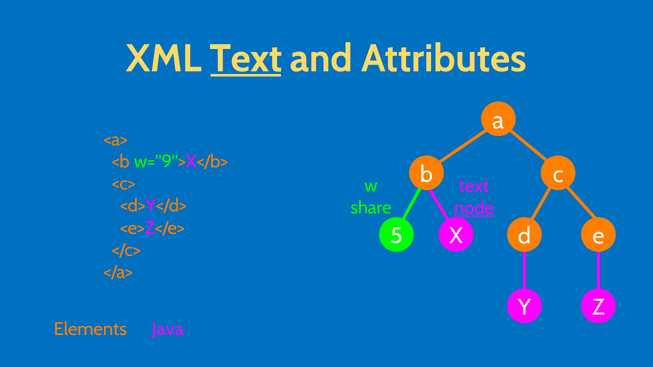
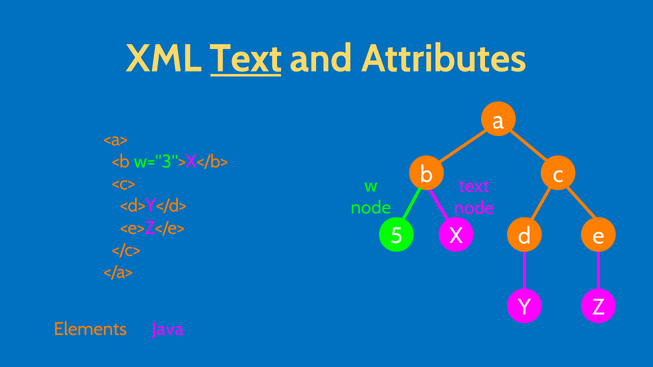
9: 9 -> 3
share at (371, 208): share -> node
node at (474, 208) underline: present -> none
